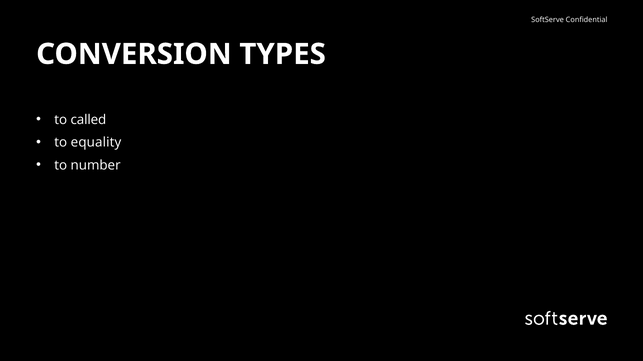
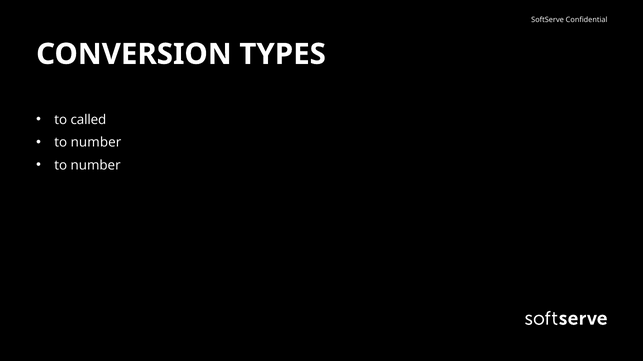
equality at (96, 143): equality -> number
